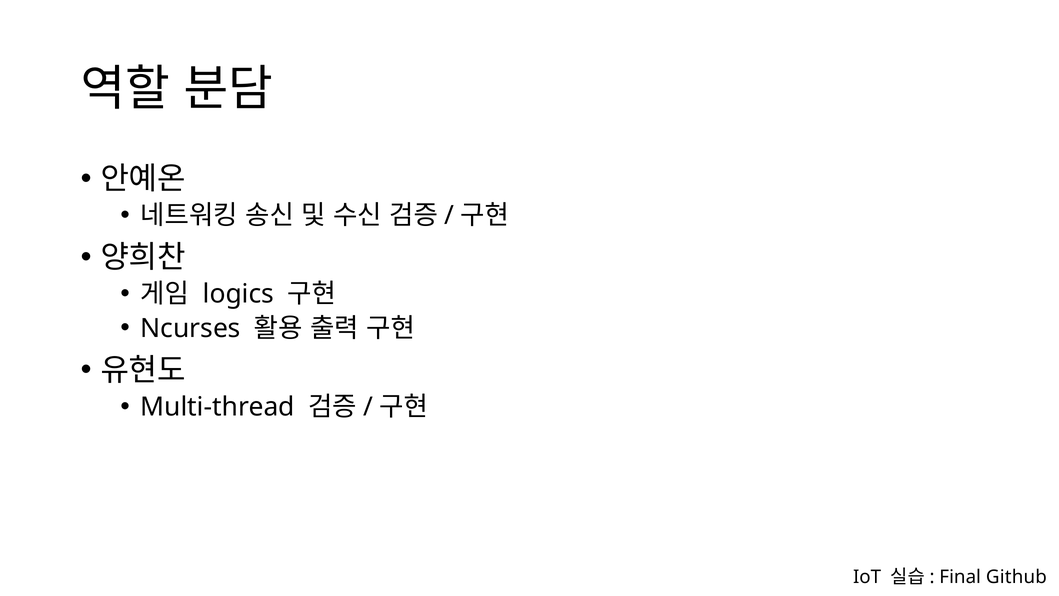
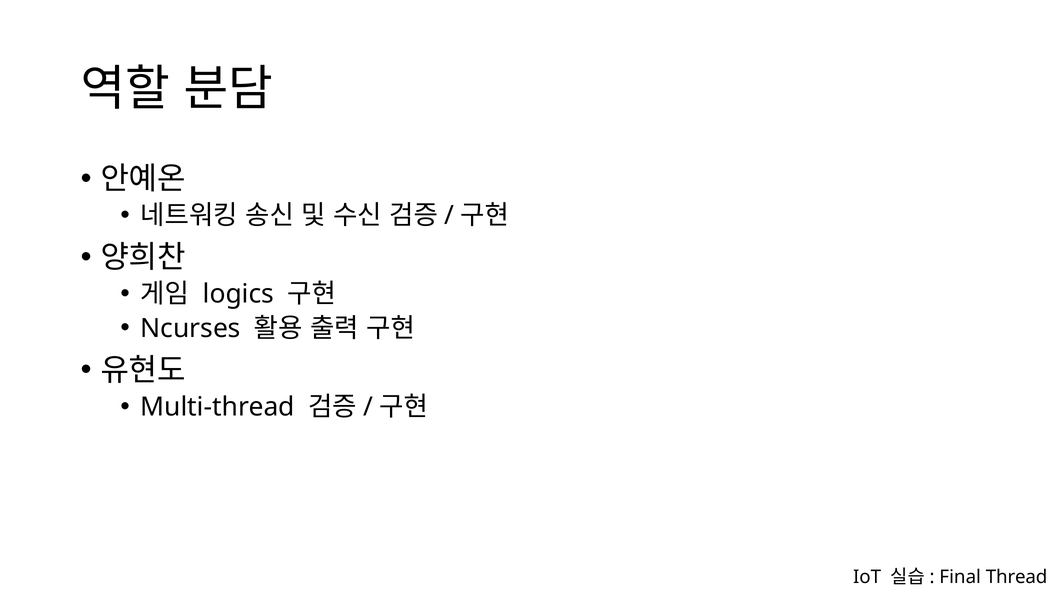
Github: Github -> Thread
